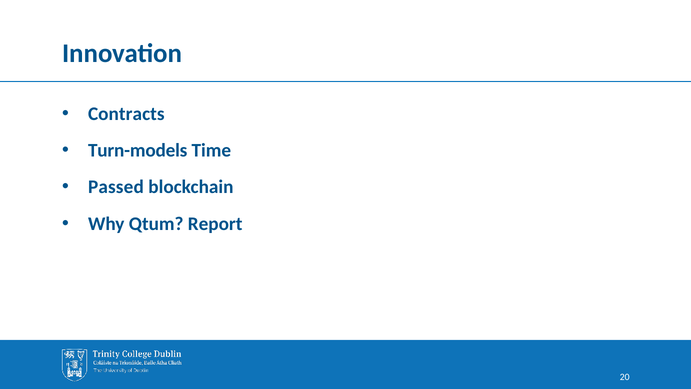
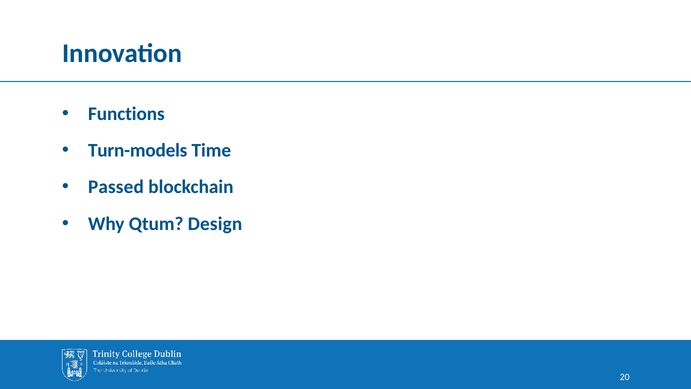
Contracts: Contracts -> Functions
Report: Report -> Design
